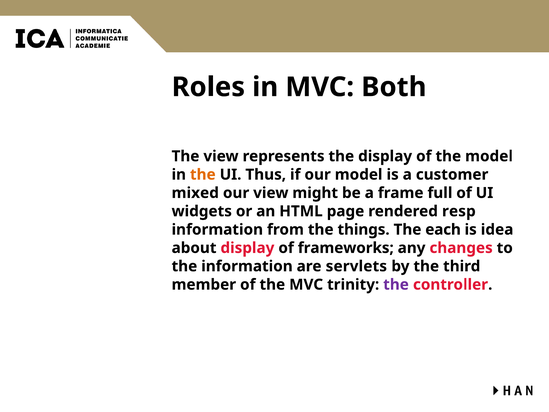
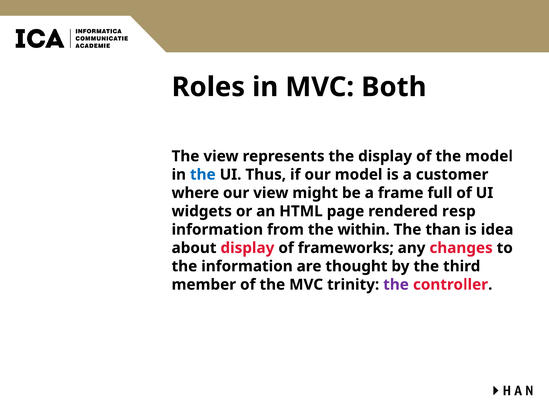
the at (203, 174) colour: orange -> blue
mixed: mixed -> where
things: things -> within
each: each -> than
servlets: servlets -> thought
